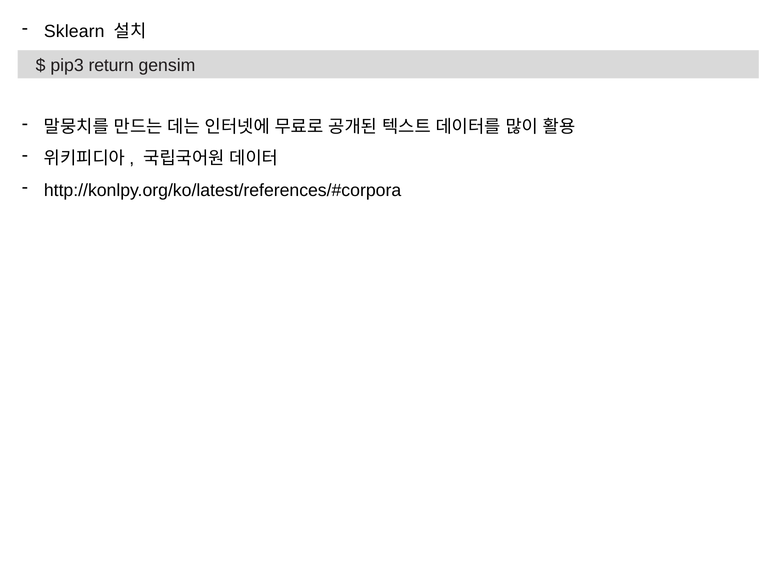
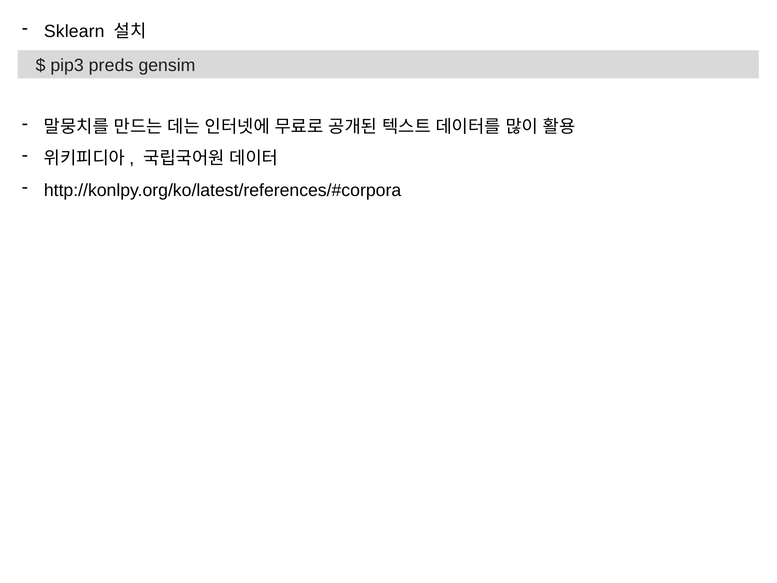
return: return -> preds
